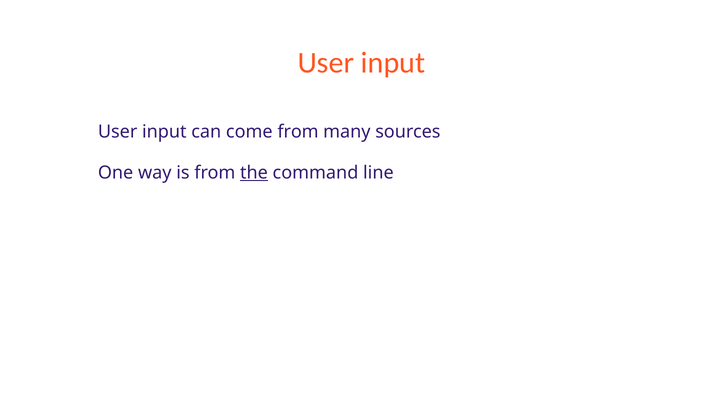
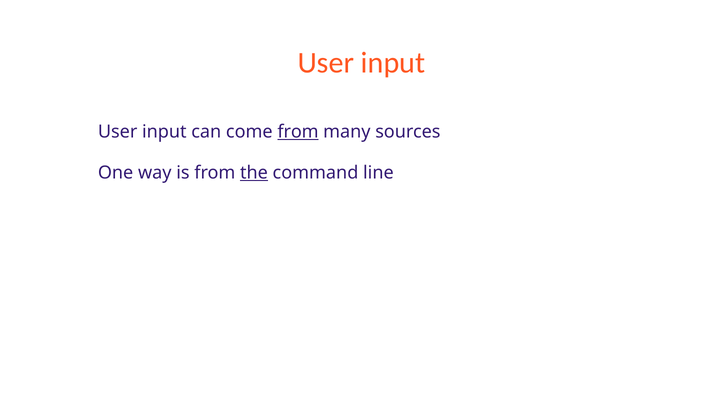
from at (298, 131) underline: none -> present
